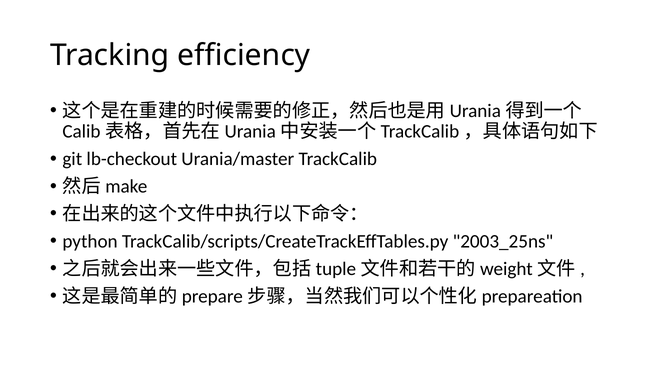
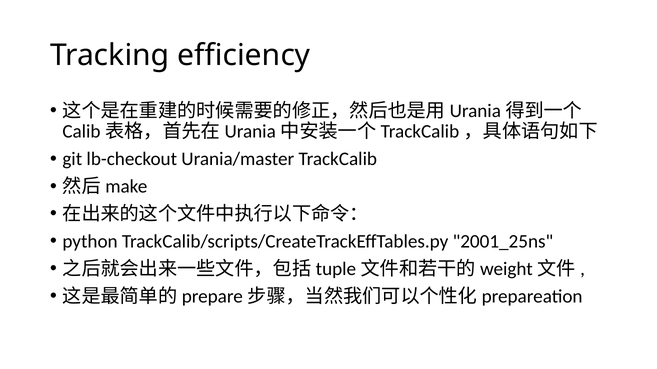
2003_25ns: 2003_25ns -> 2001_25ns
